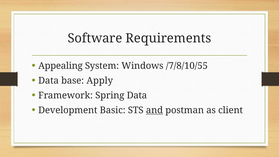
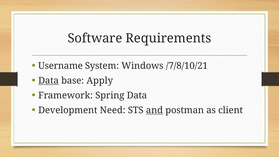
Appealing: Appealing -> Username
/7/8/10/55: /7/8/10/55 -> /7/8/10/21
Data at (49, 81) underline: none -> present
Basic: Basic -> Need
